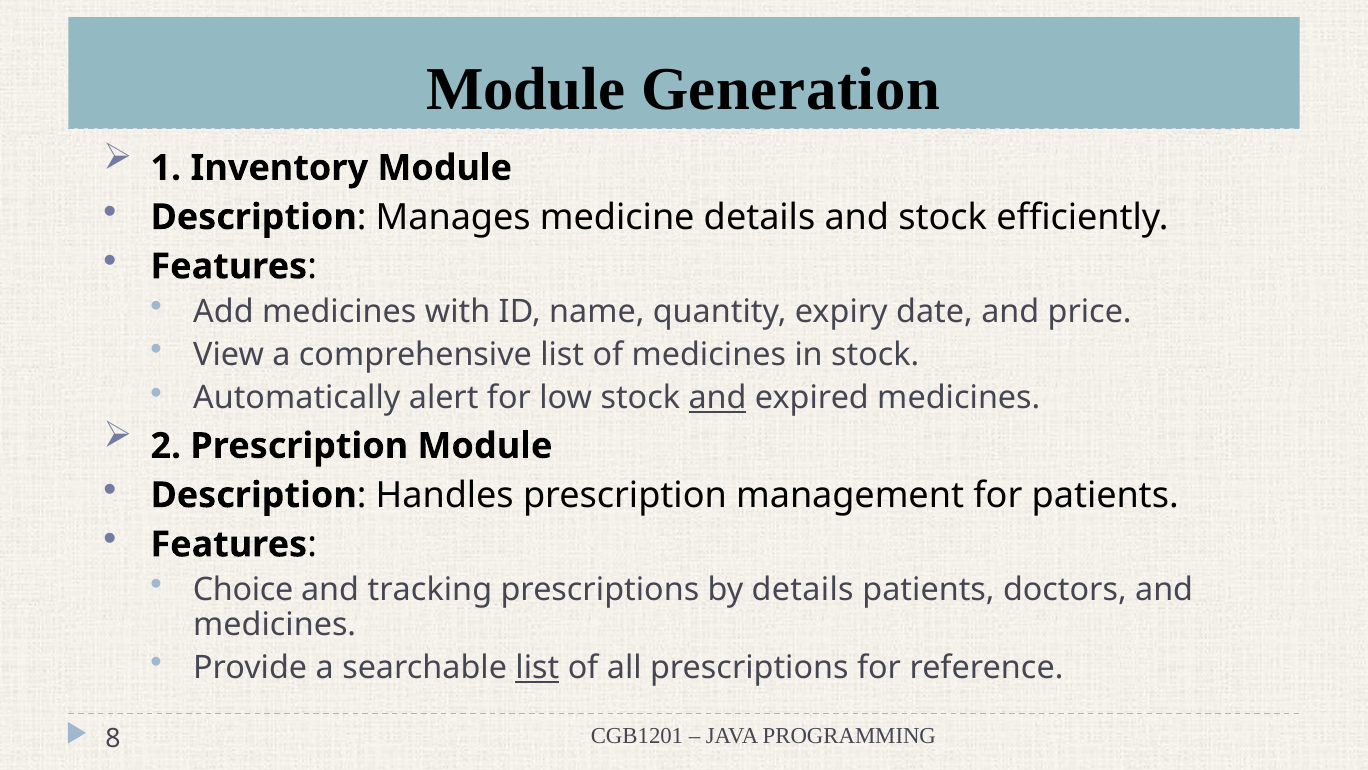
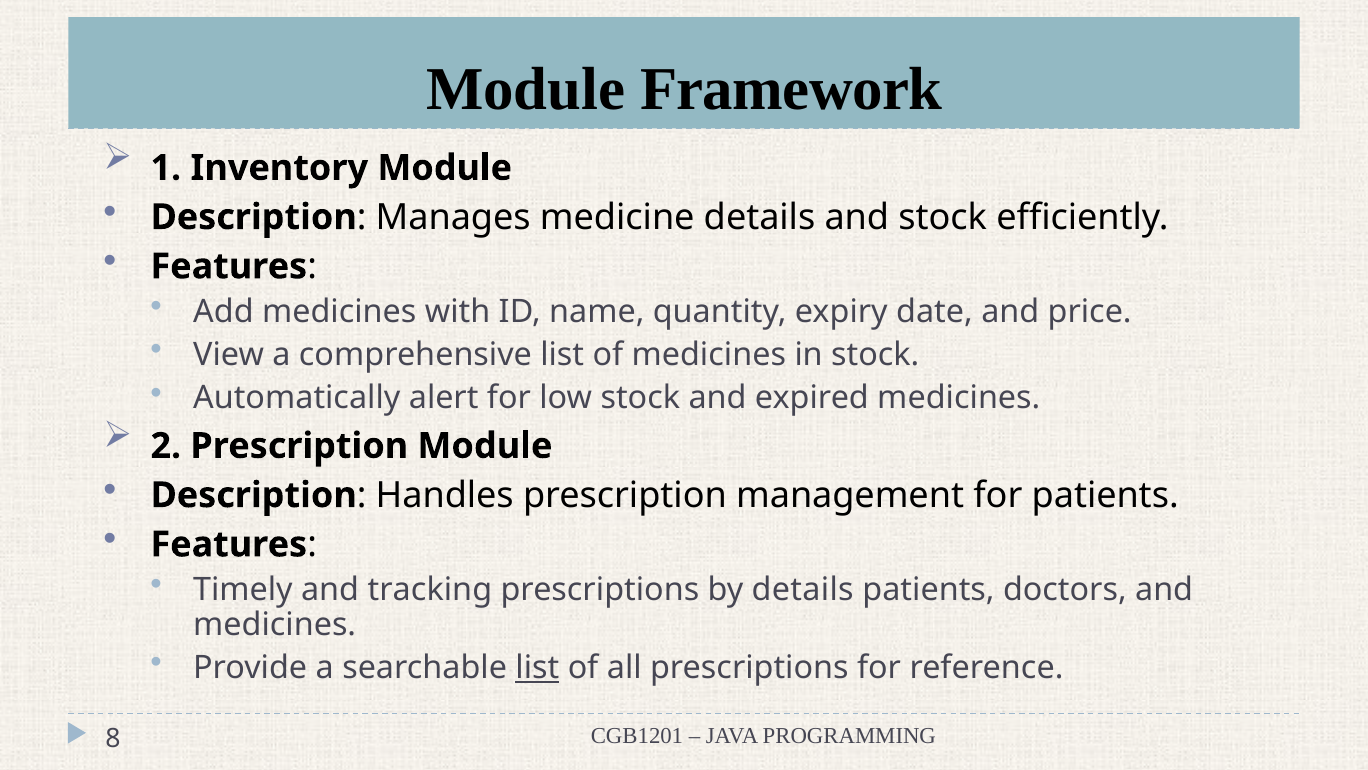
Generation: Generation -> Framework
and at (718, 398) underline: present -> none
Choice: Choice -> Timely
